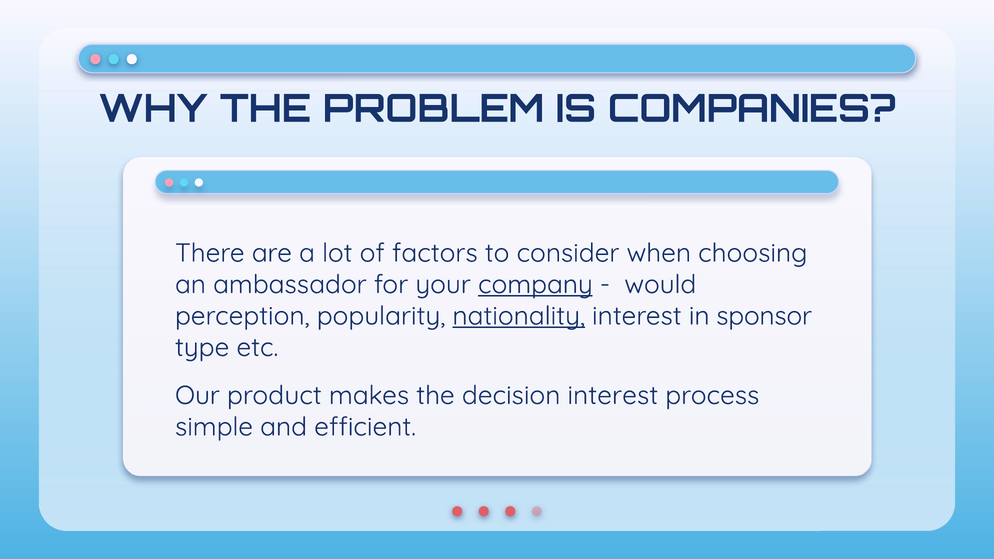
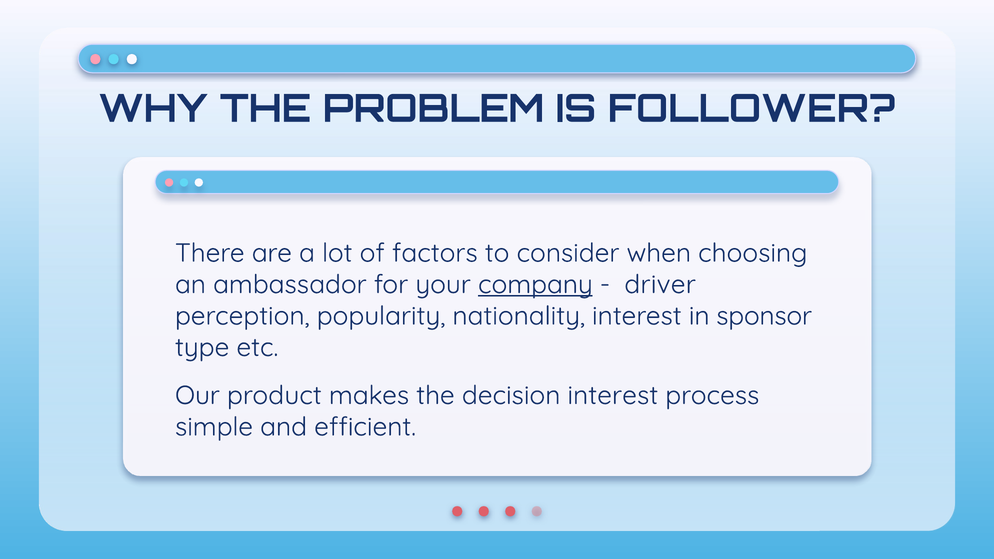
COMPANIES: COMPANIES -> FOLLOWER
would: would -> driver
nationality underline: present -> none
